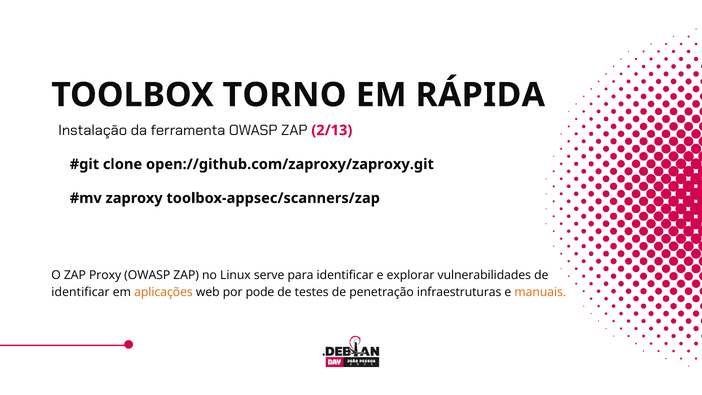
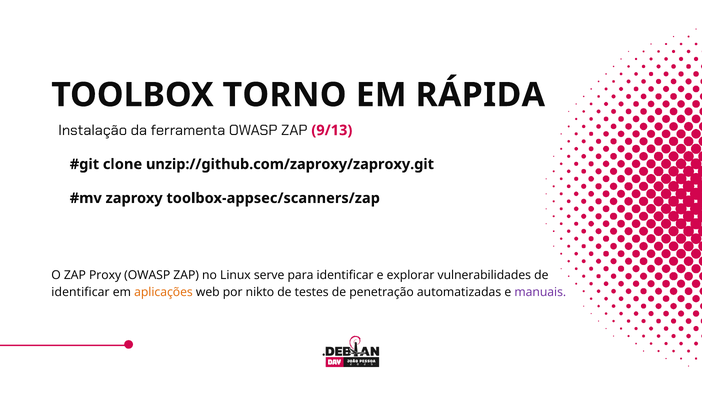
2/13: 2/13 -> 9/13
open://github.com/zaproxy/zaproxy.git: open://github.com/zaproxy/zaproxy.git -> unzip://github.com/zaproxy/zaproxy.git
pode: pode -> nikto
infraestruturas: infraestruturas -> automatizadas
manuais colour: orange -> purple
